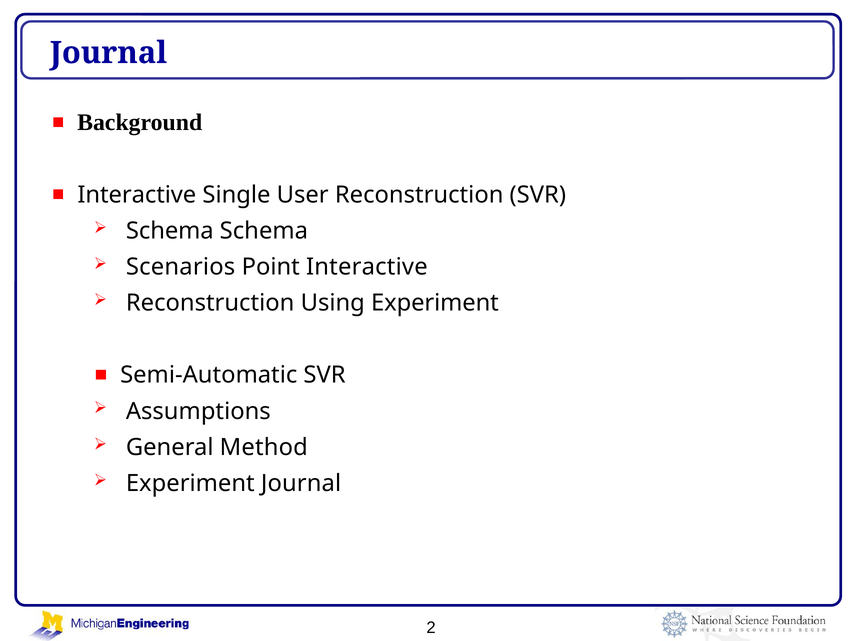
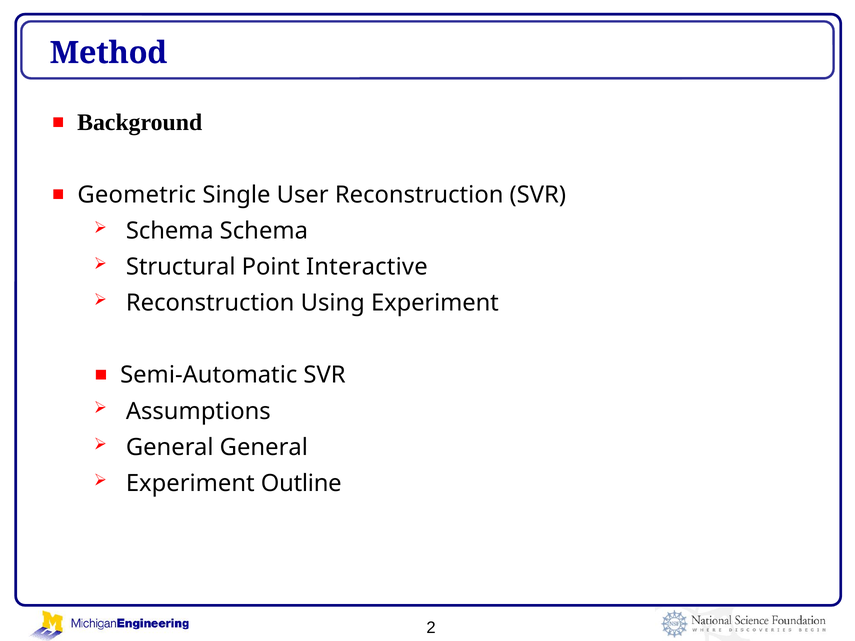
Journal at (108, 53): Journal -> Method
Interactive at (137, 195): Interactive -> Geometric
Scenarios: Scenarios -> Structural
General Method: Method -> General
Experiment Journal: Journal -> Outline
